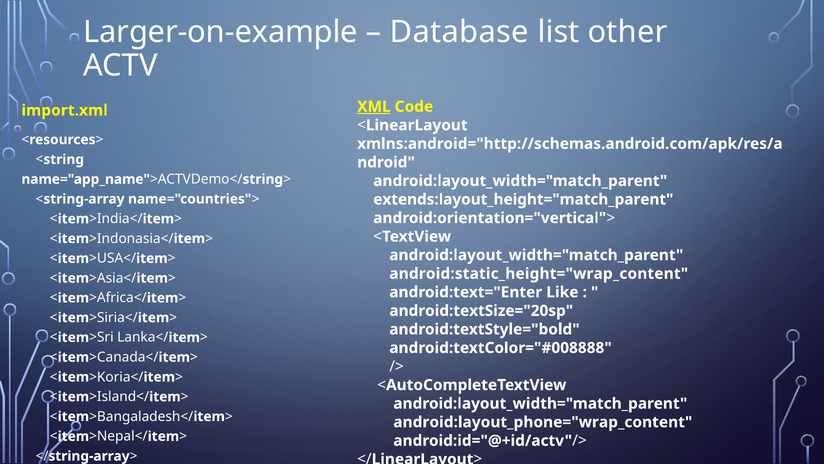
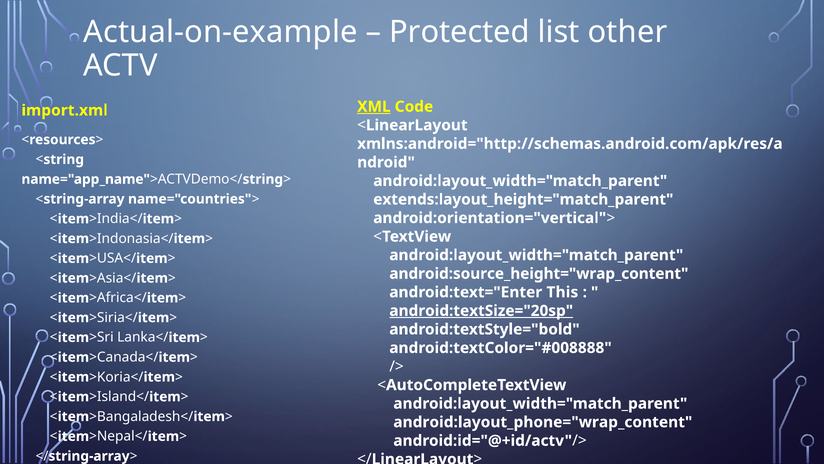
Larger-on-example: Larger-on-example -> Actual-on-example
Database: Database -> Protected
android:static_height="wrap_content: android:static_height="wrap_content -> android:source_height="wrap_content
Like: Like -> This
android:textSize="20sp underline: none -> present
